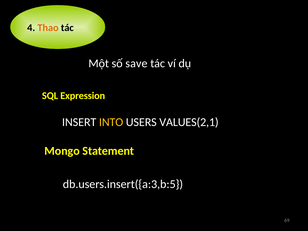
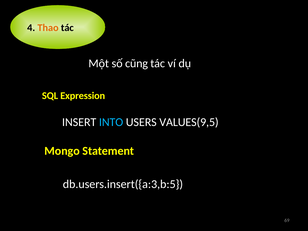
save: save -> cũng
INTO colour: yellow -> light blue
VALUES(2,1: VALUES(2,1 -> VALUES(9,5
